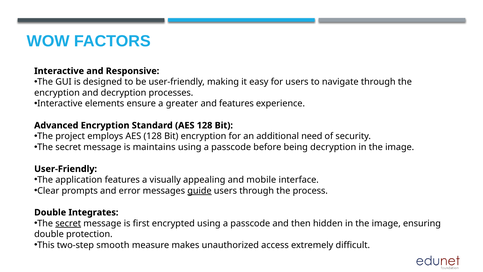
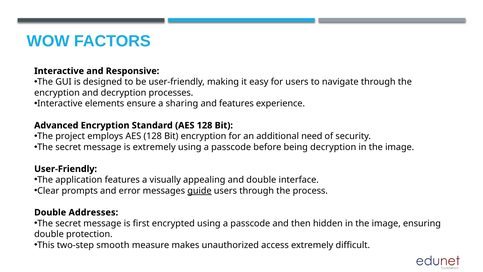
greater: greater -> sharing
is maintains: maintains -> extremely
and mobile: mobile -> double
Integrates: Integrates -> Addresses
secret at (68, 223) underline: present -> none
